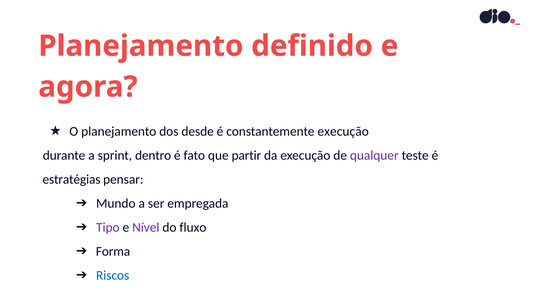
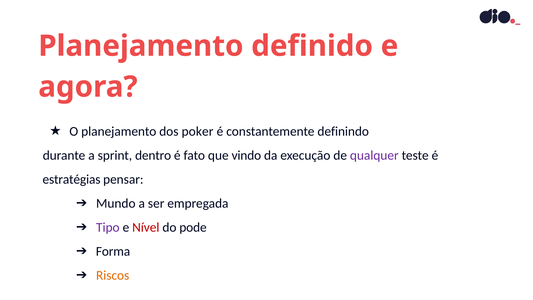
desde: desde -> poker
constantemente execução: execução -> definindo
partir: partir -> vindo
Nível colour: purple -> red
fluxo: fluxo -> pode
Riscos colour: blue -> orange
